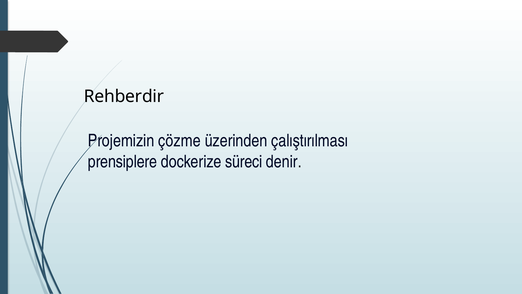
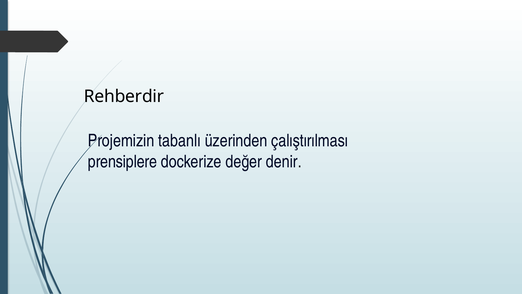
çözme: çözme -> tabanlı
süreci: süreci -> değer
